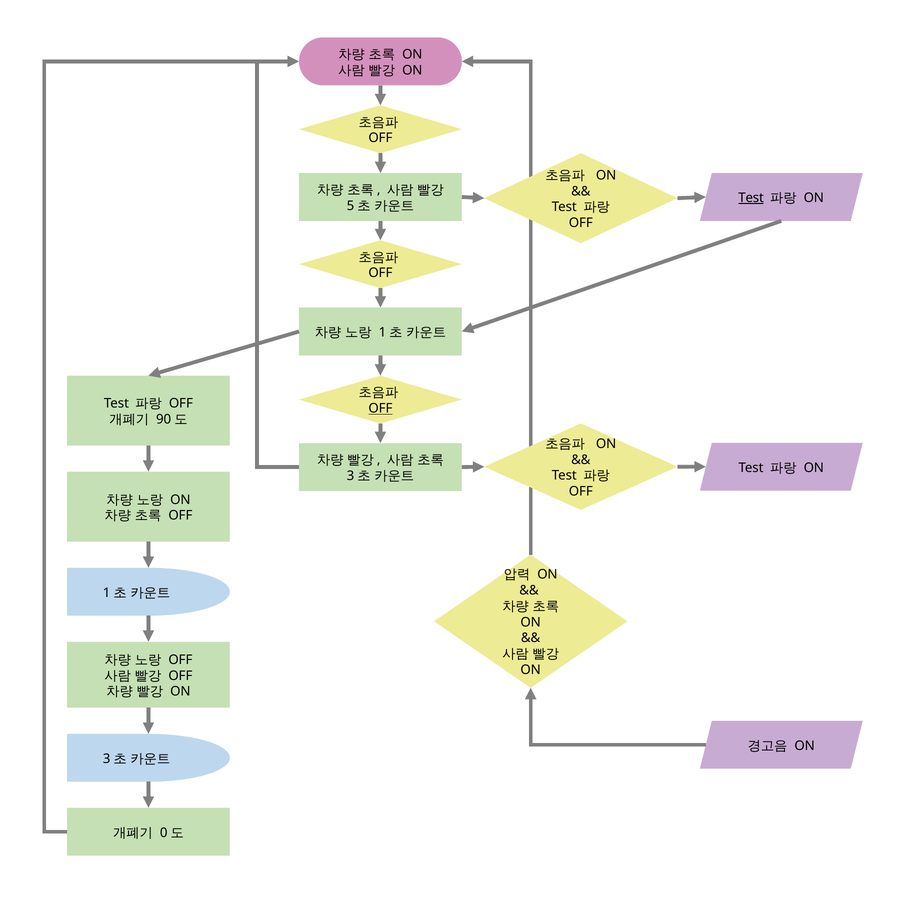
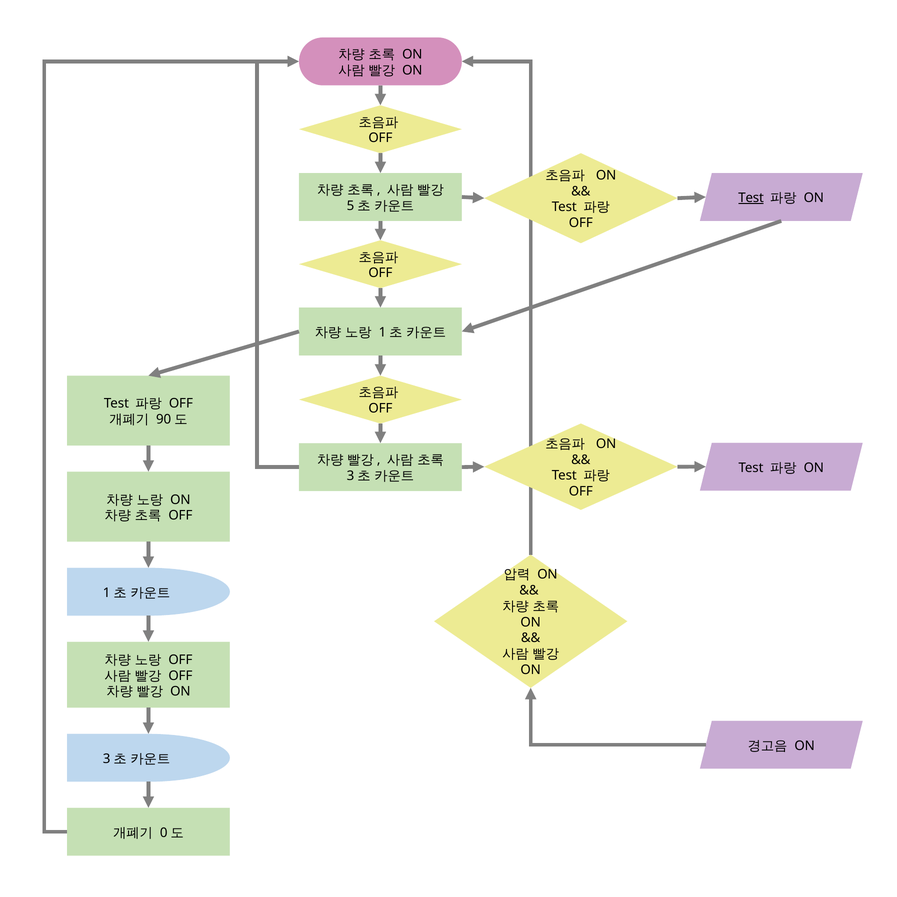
OFF at (380, 408) underline: present -> none
